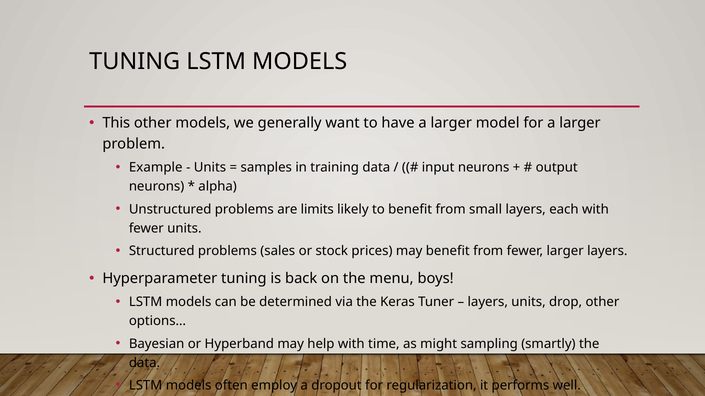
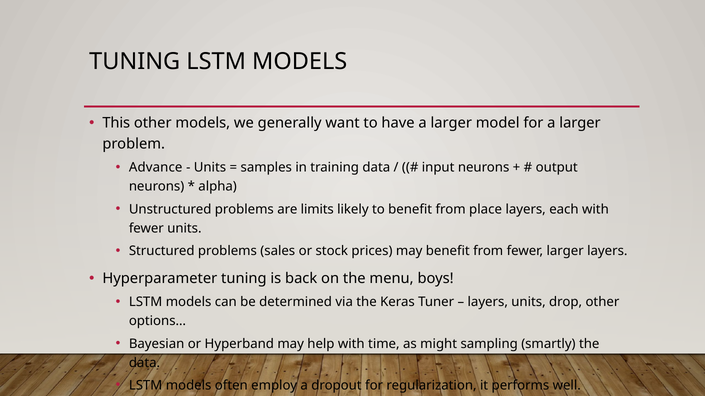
Example: Example -> Advance
from small: small -> place
